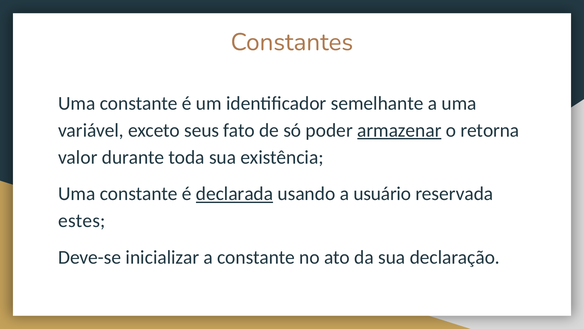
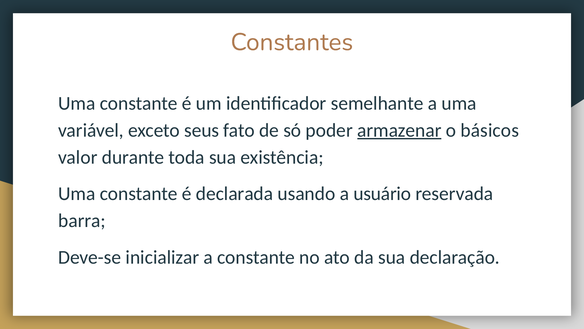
retorna: retorna -> básicos
declarada underline: present -> none
estes: estes -> barra
